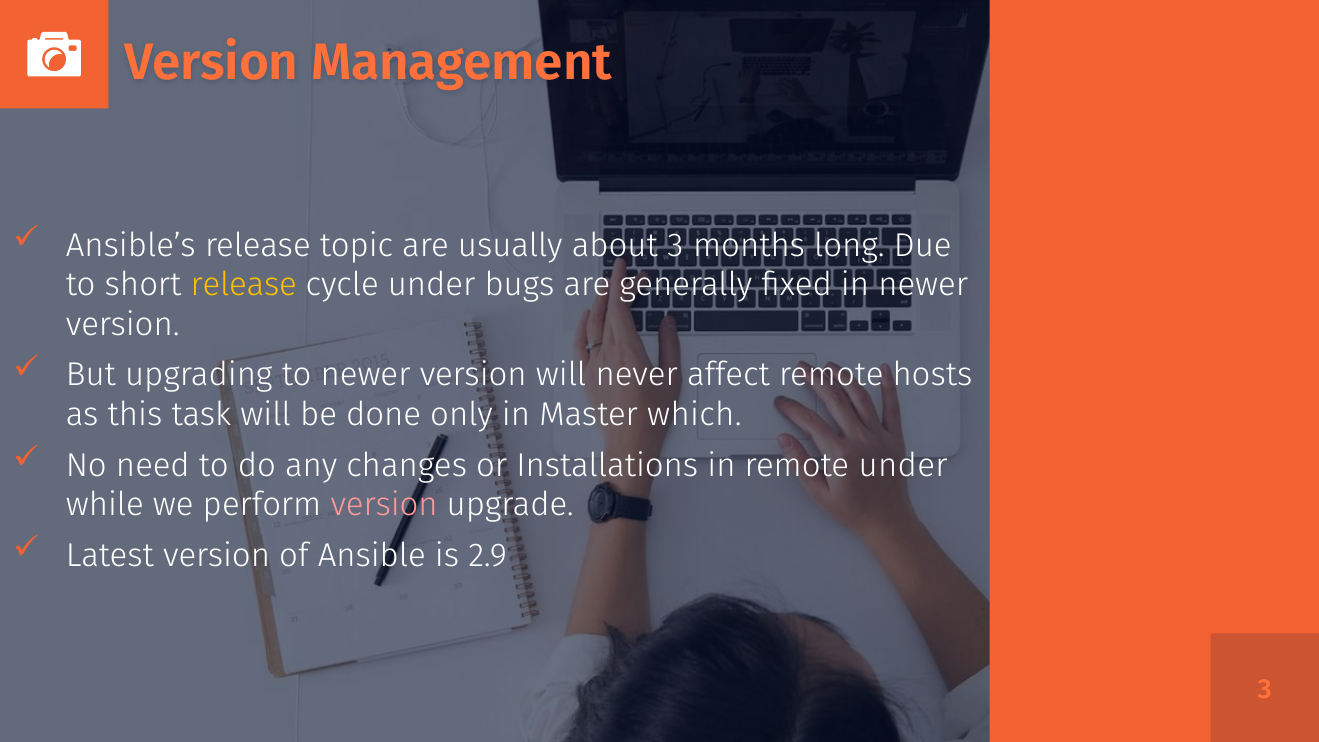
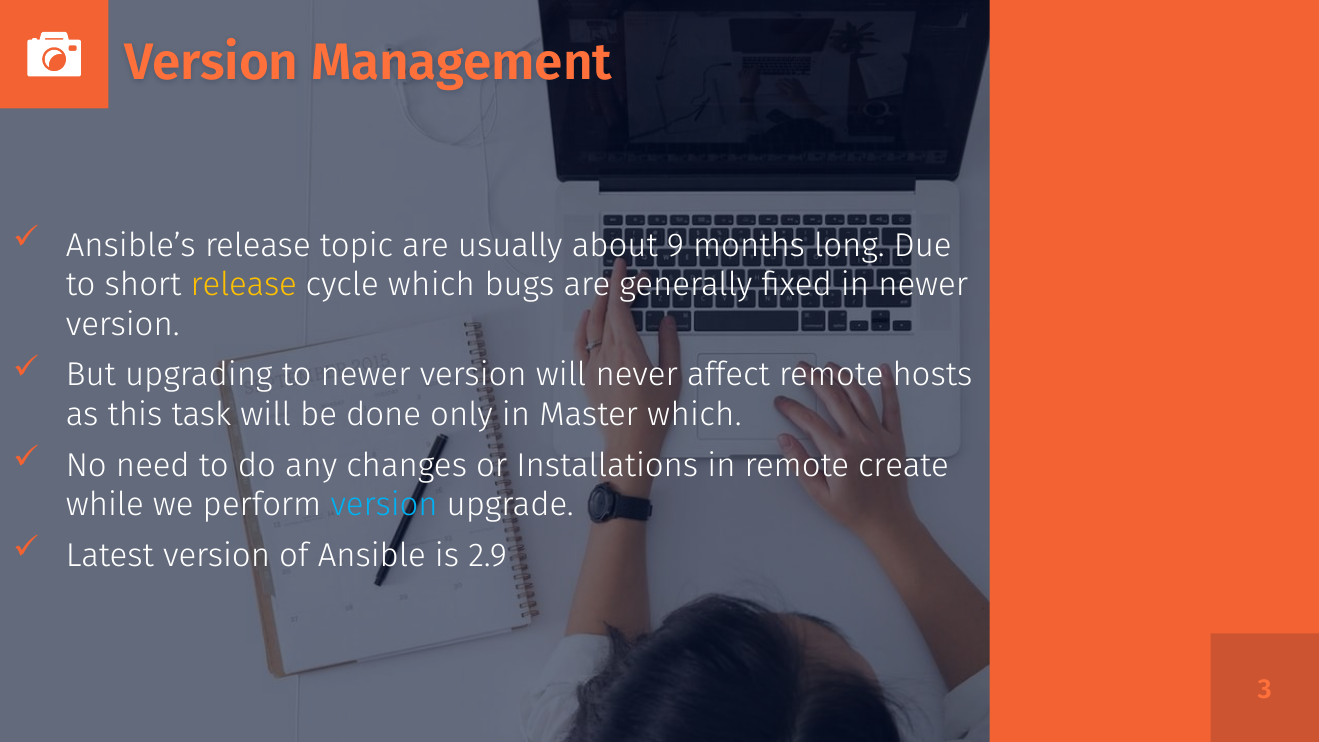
about 3: 3 -> 9
cycle under: under -> which
remote under: under -> create
version at (384, 505) colour: pink -> light blue
